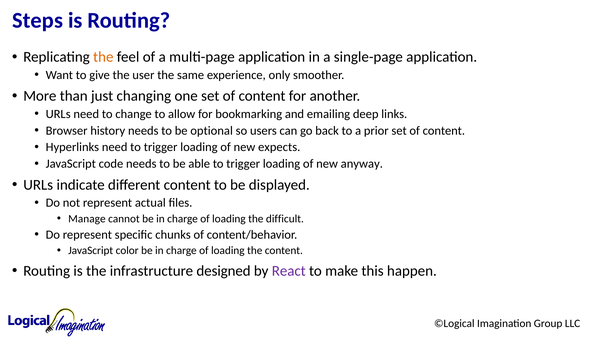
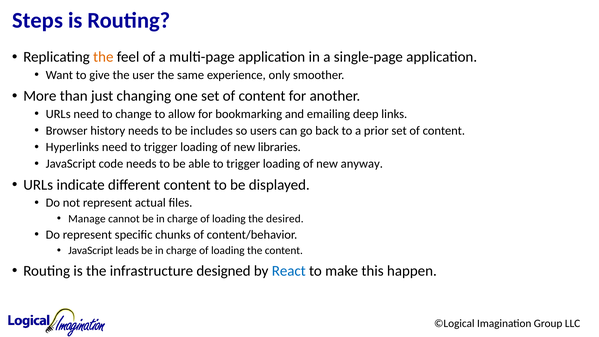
optional: optional -> includes
expects: expects -> libraries
difficult: difficult -> desired
color: color -> leads
React colour: purple -> blue
